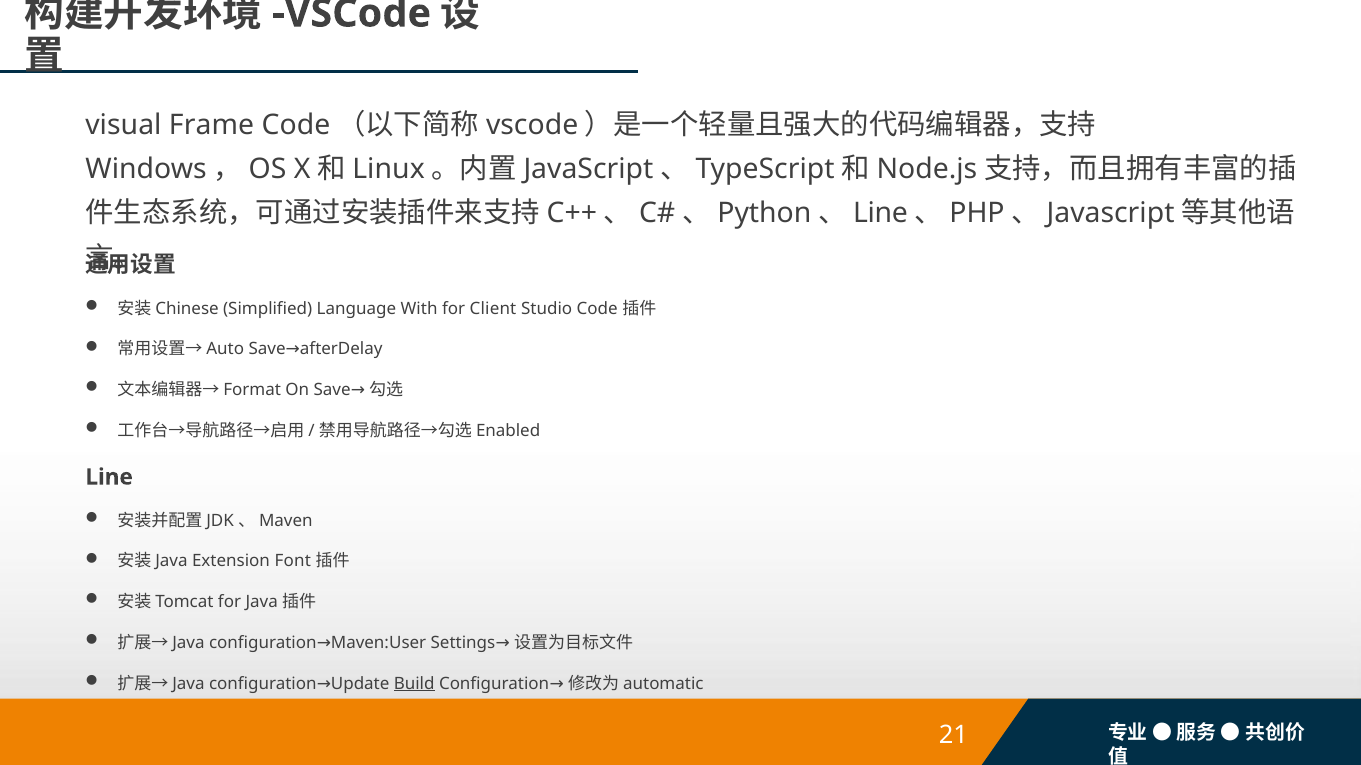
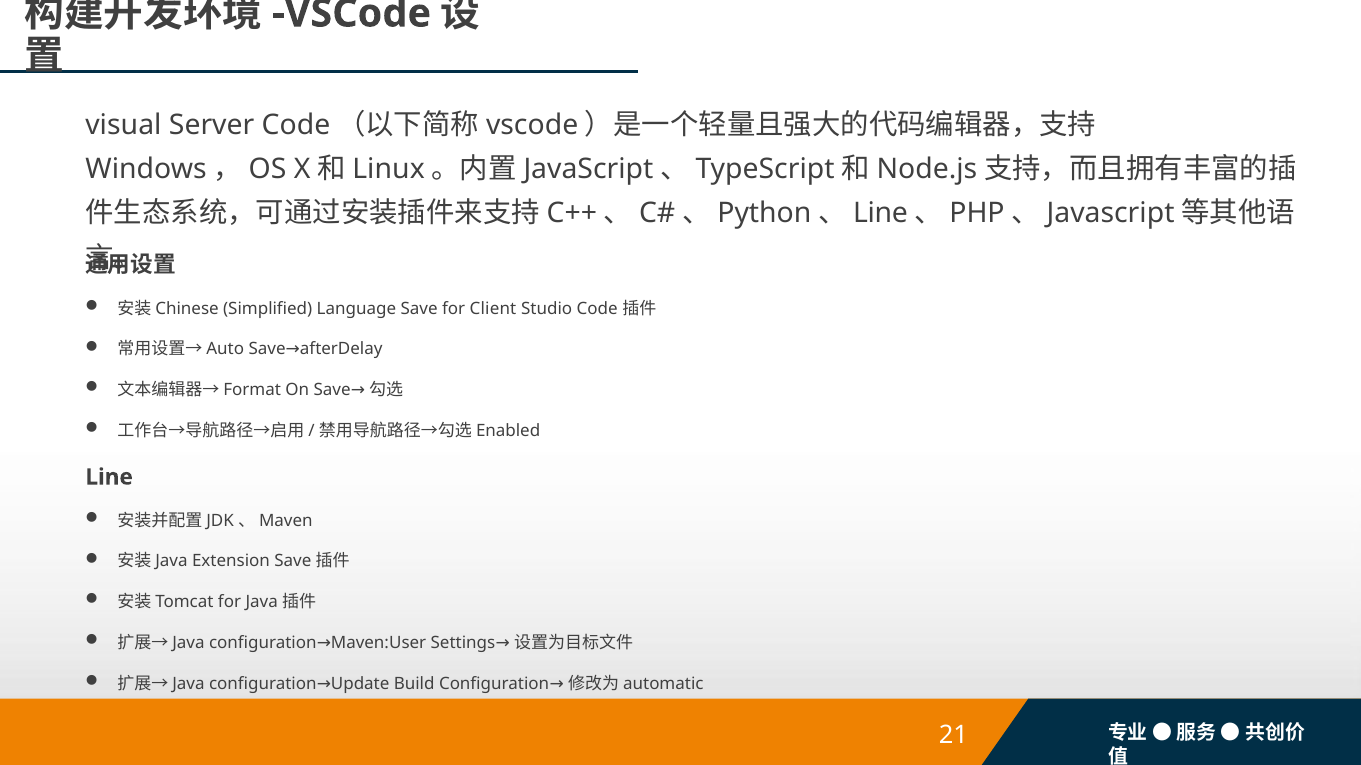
Frame: Frame -> Server
Language With: With -> Save
Extension Font: Font -> Save
Build underline: present -> none
